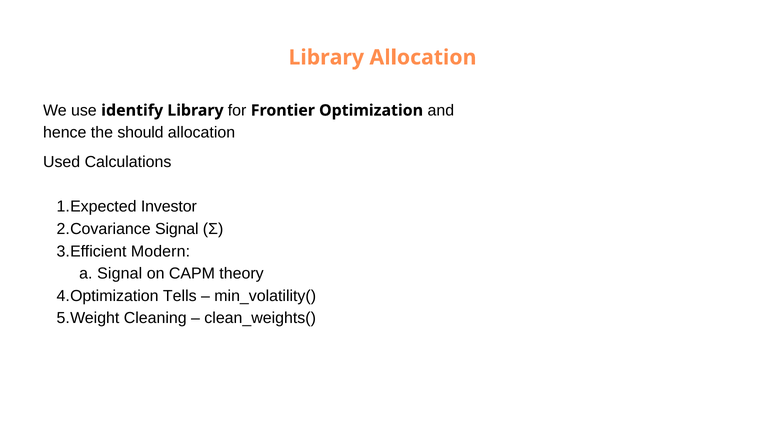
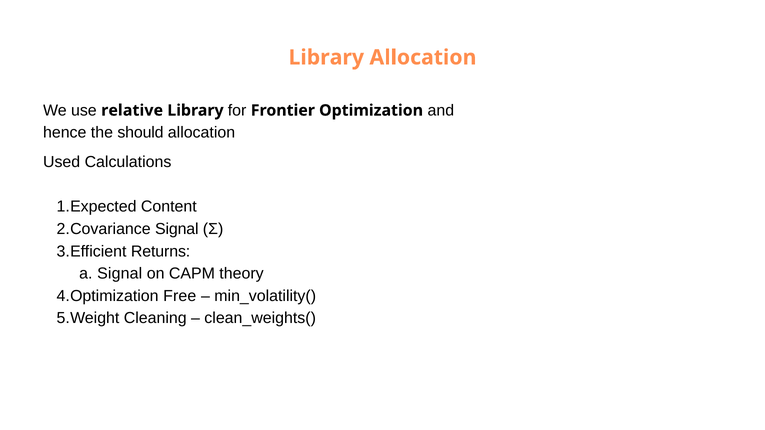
identify: identify -> relative
Investor: Investor -> Content
Modern: Modern -> Returns
Tells: Tells -> Free
